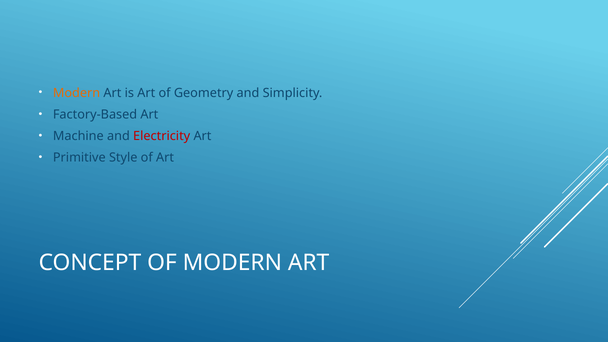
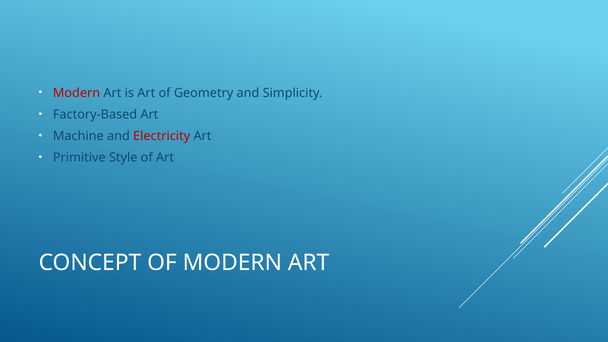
Modern at (77, 93) colour: orange -> red
